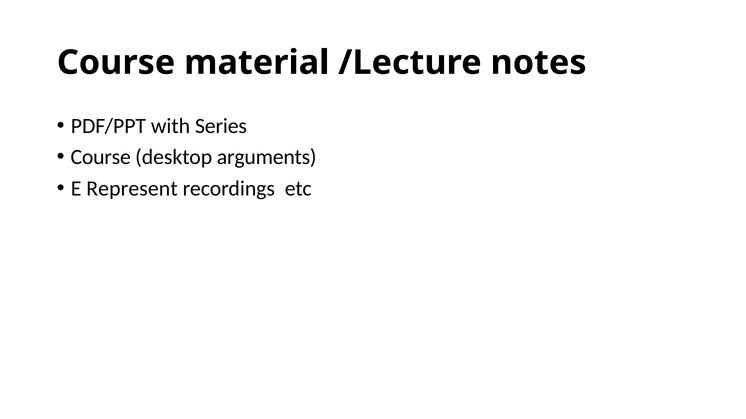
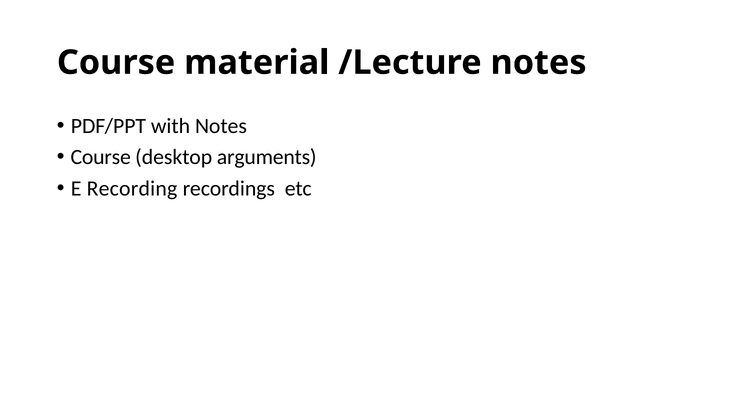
with Series: Series -> Notes
Represent: Represent -> Recording
